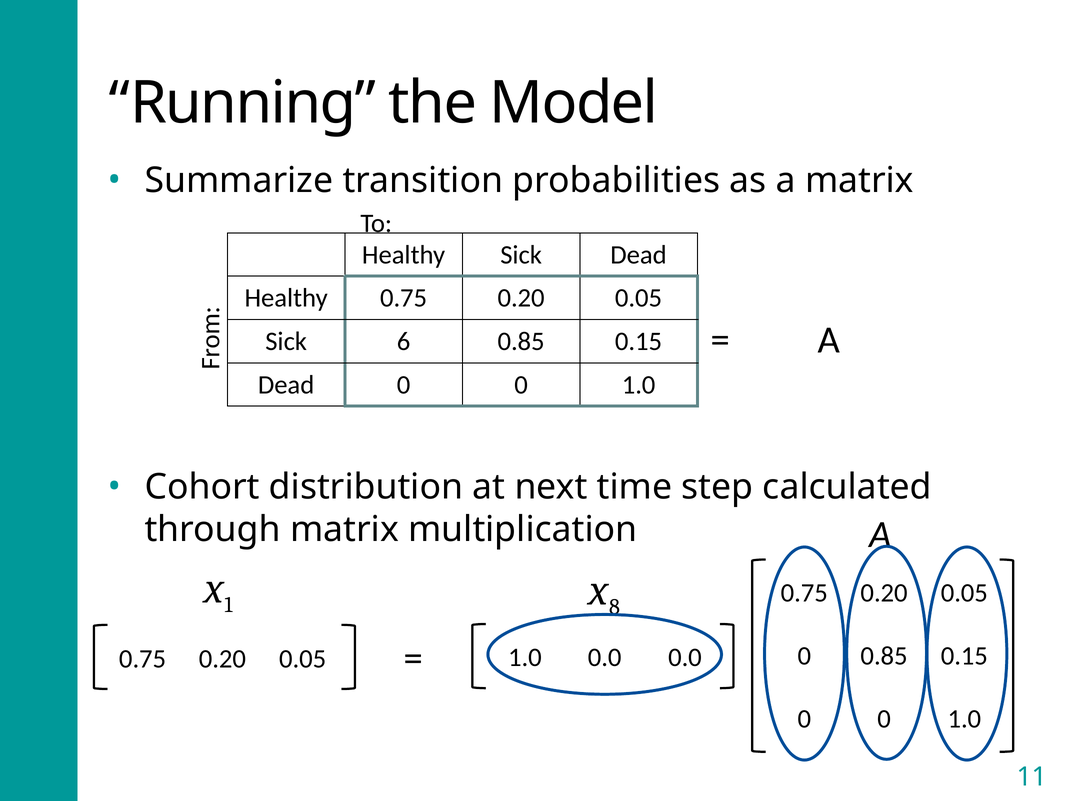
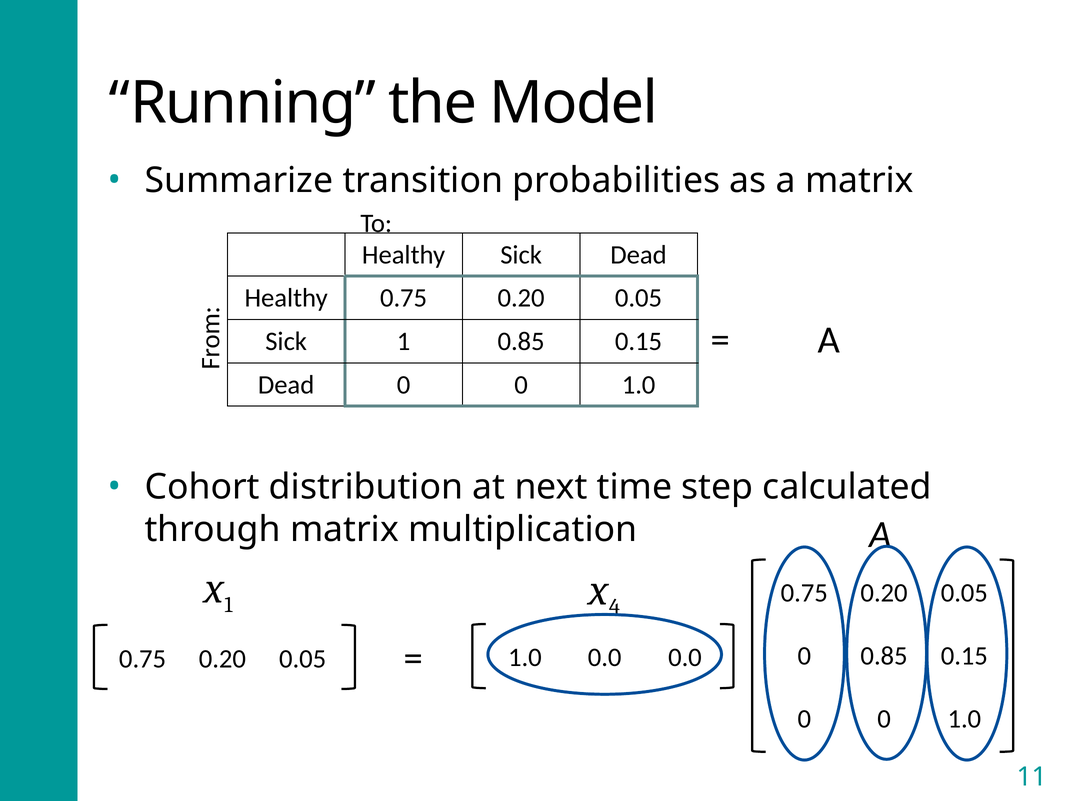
Sick 6: 6 -> 1
8: 8 -> 4
